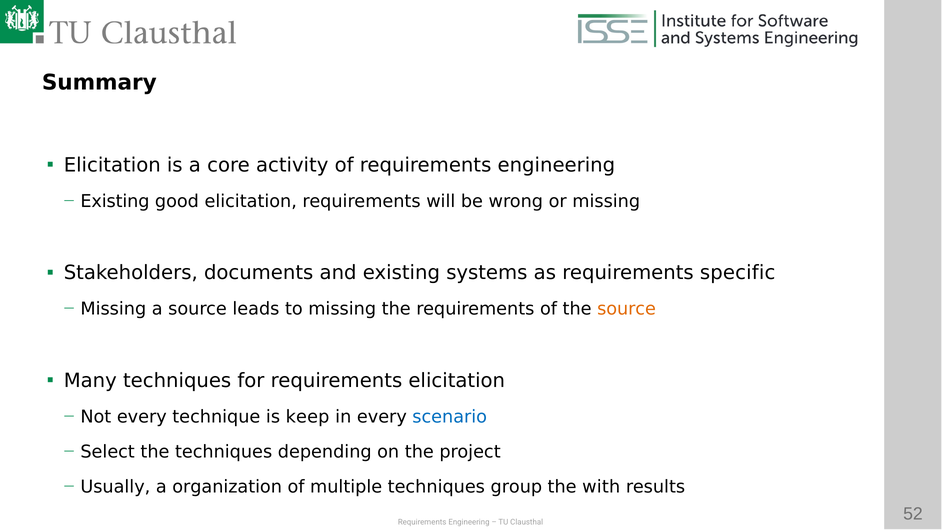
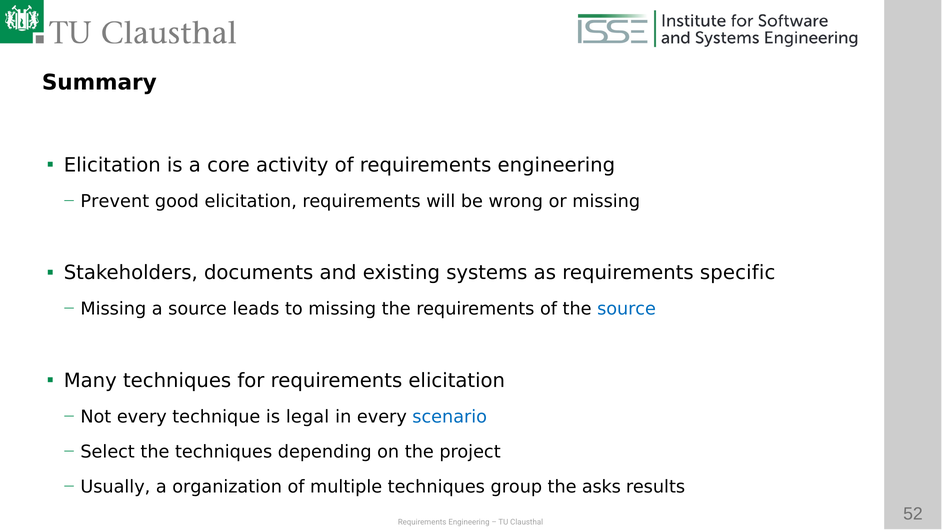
Existing at (115, 201): Existing -> Prevent
source at (627, 309) colour: orange -> blue
keep: keep -> legal
with: with -> asks
